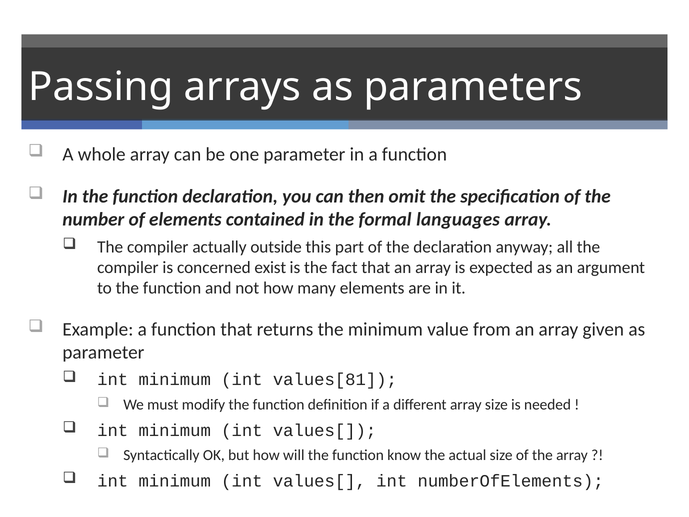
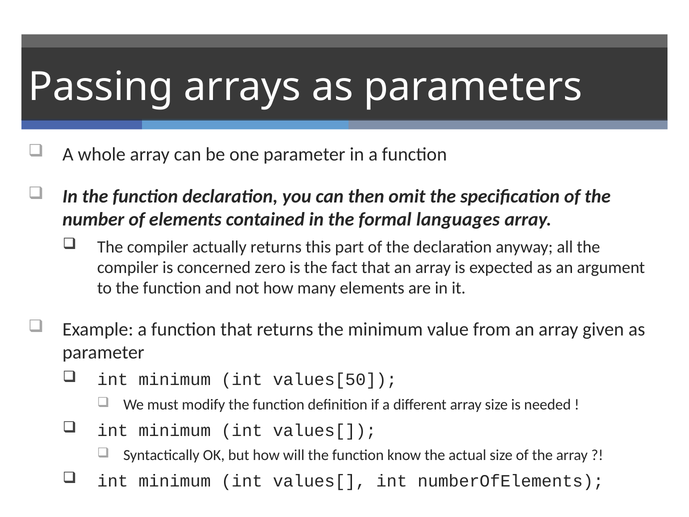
actually outside: outside -> returns
exist: exist -> zero
values[81: values[81 -> values[50
